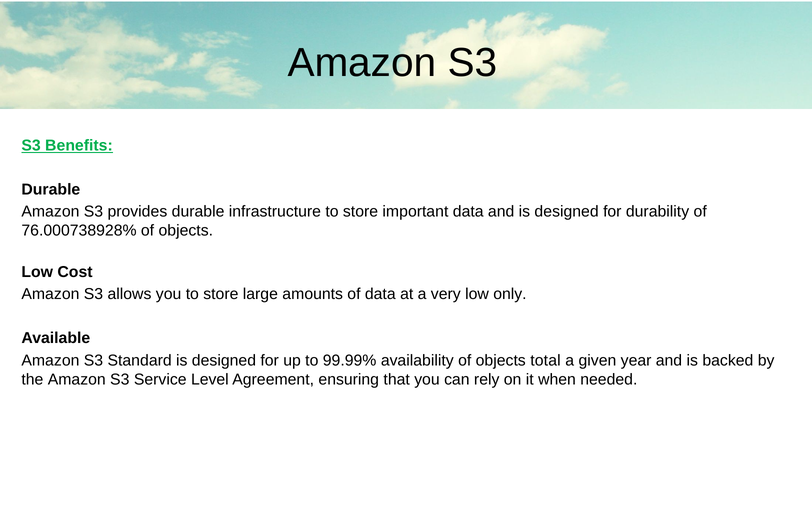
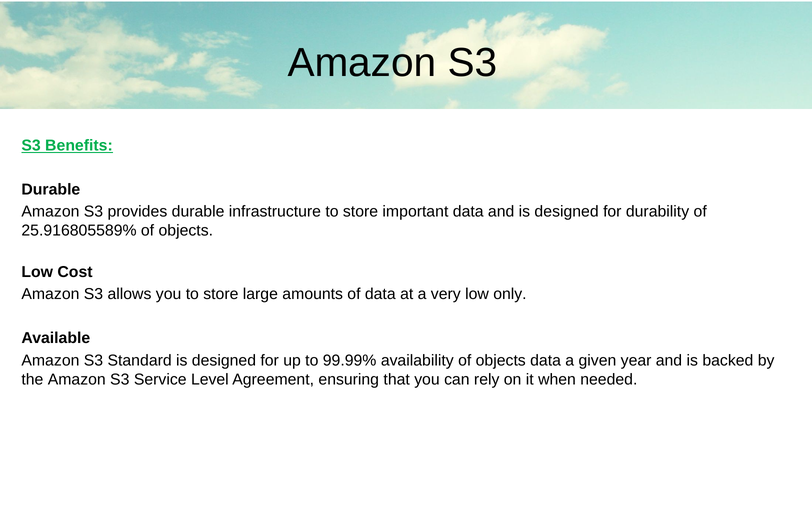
76.000738928%: 76.000738928% -> 25.916805589%
objects total: total -> data
